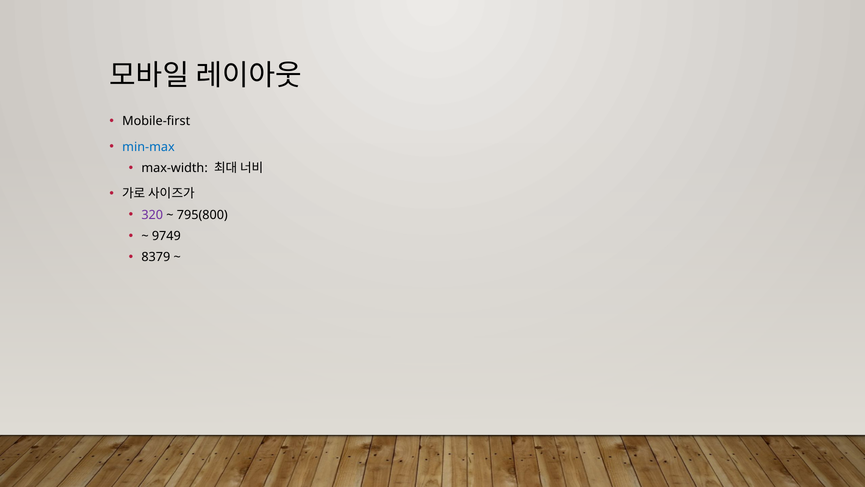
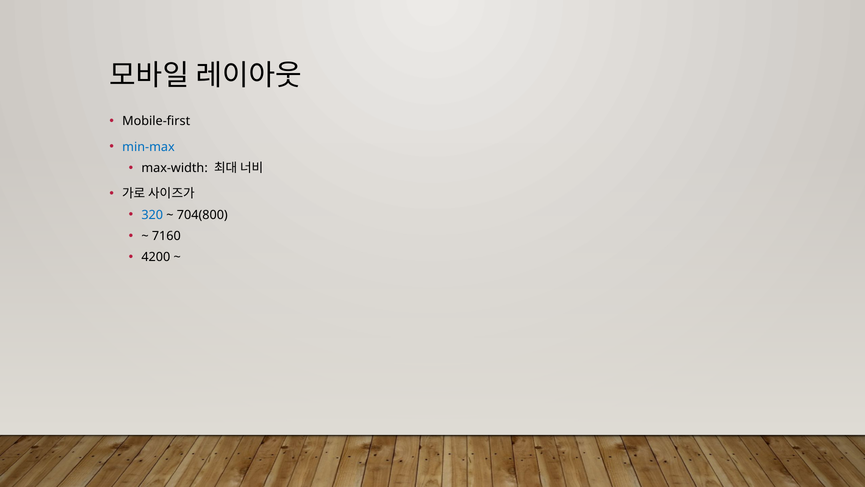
320 colour: purple -> blue
795(800: 795(800 -> 704(800
9749: 9749 -> 7160
8379: 8379 -> 4200
